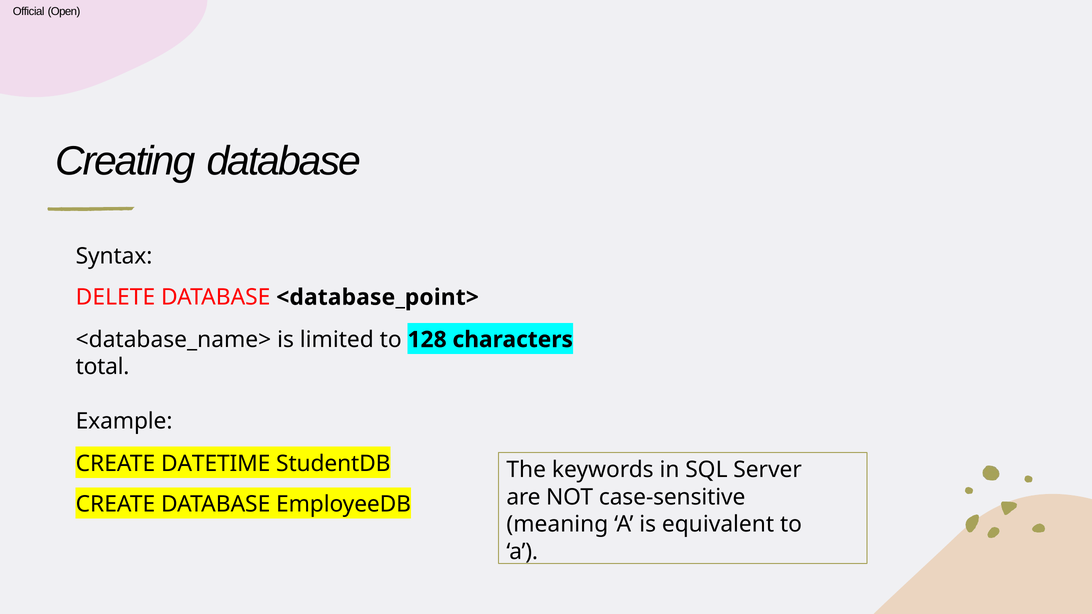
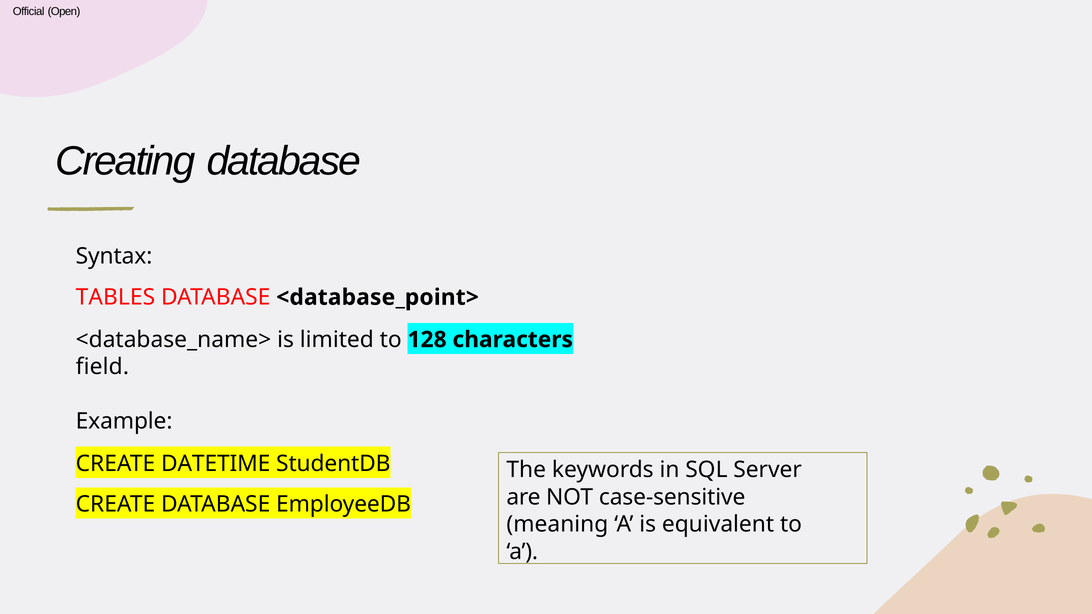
DELETE: DELETE -> TABLES
total: total -> field
